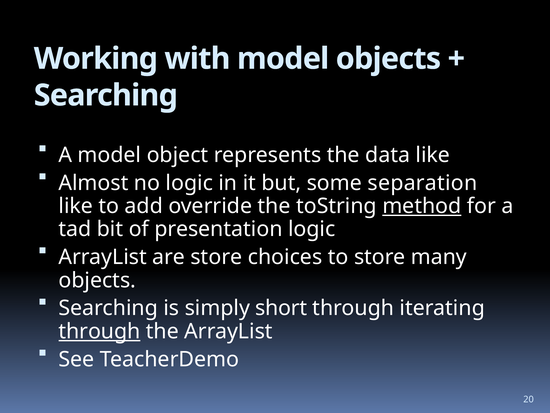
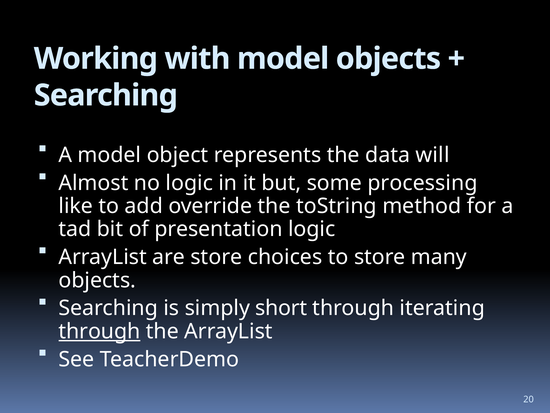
data like: like -> will
separation: separation -> processing
method underline: present -> none
